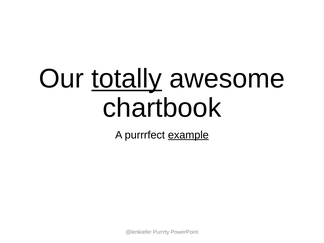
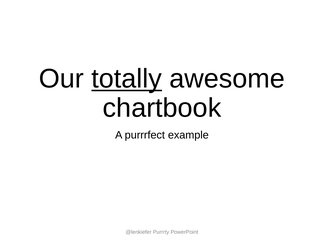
example underline: present -> none
